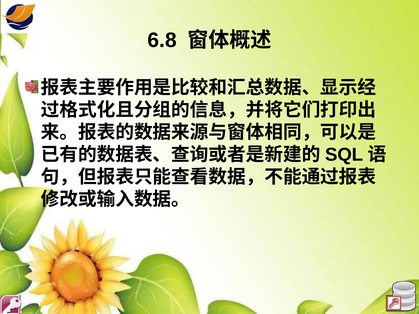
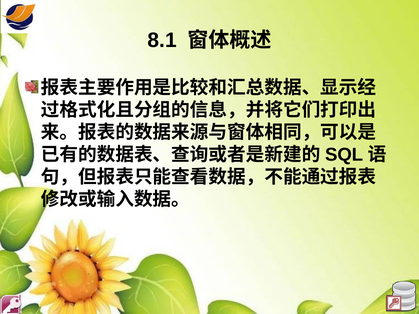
6.8: 6.8 -> 8.1
